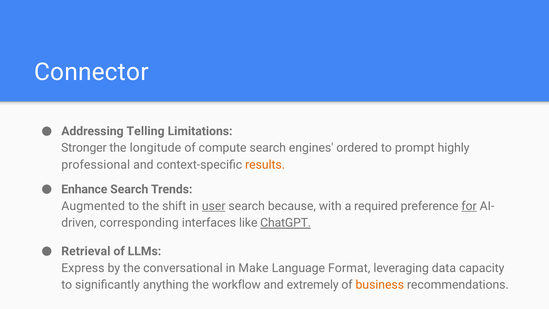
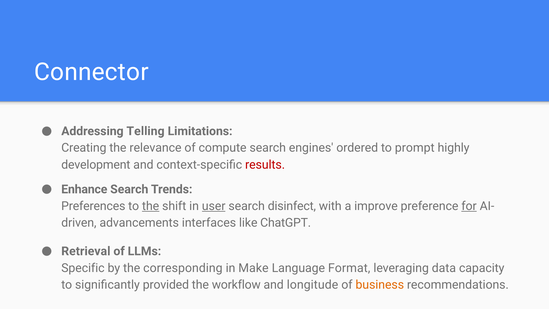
Stronger: Stronger -> Creating
longitude: longitude -> relevance
professional: professional -> development
results colour: orange -> red
Augmented: Augmented -> Preferences
the at (151, 206) underline: none -> present
because: because -> disinfect
required: required -> improve
corresponding: corresponding -> advancements
ChatGPT underline: present -> none
Express: Express -> Specific
conversational: conversational -> corresponding
anything: anything -> provided
extremely: extremely -> longitude
